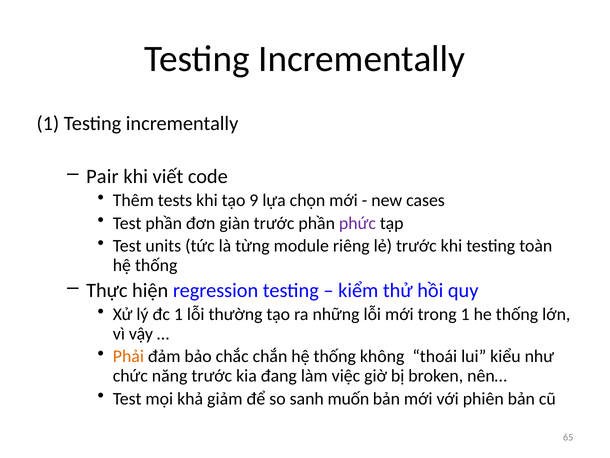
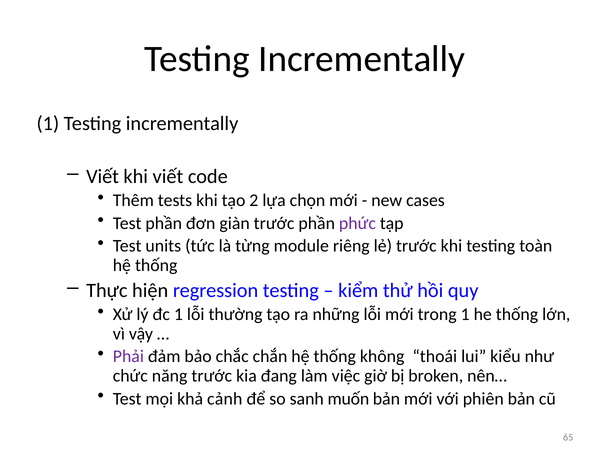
Pair at (102, 176): Pair -> Viết
9: 9 -> 2
Phải colour: orange -> purple
giảm: giảm -> cảnh
